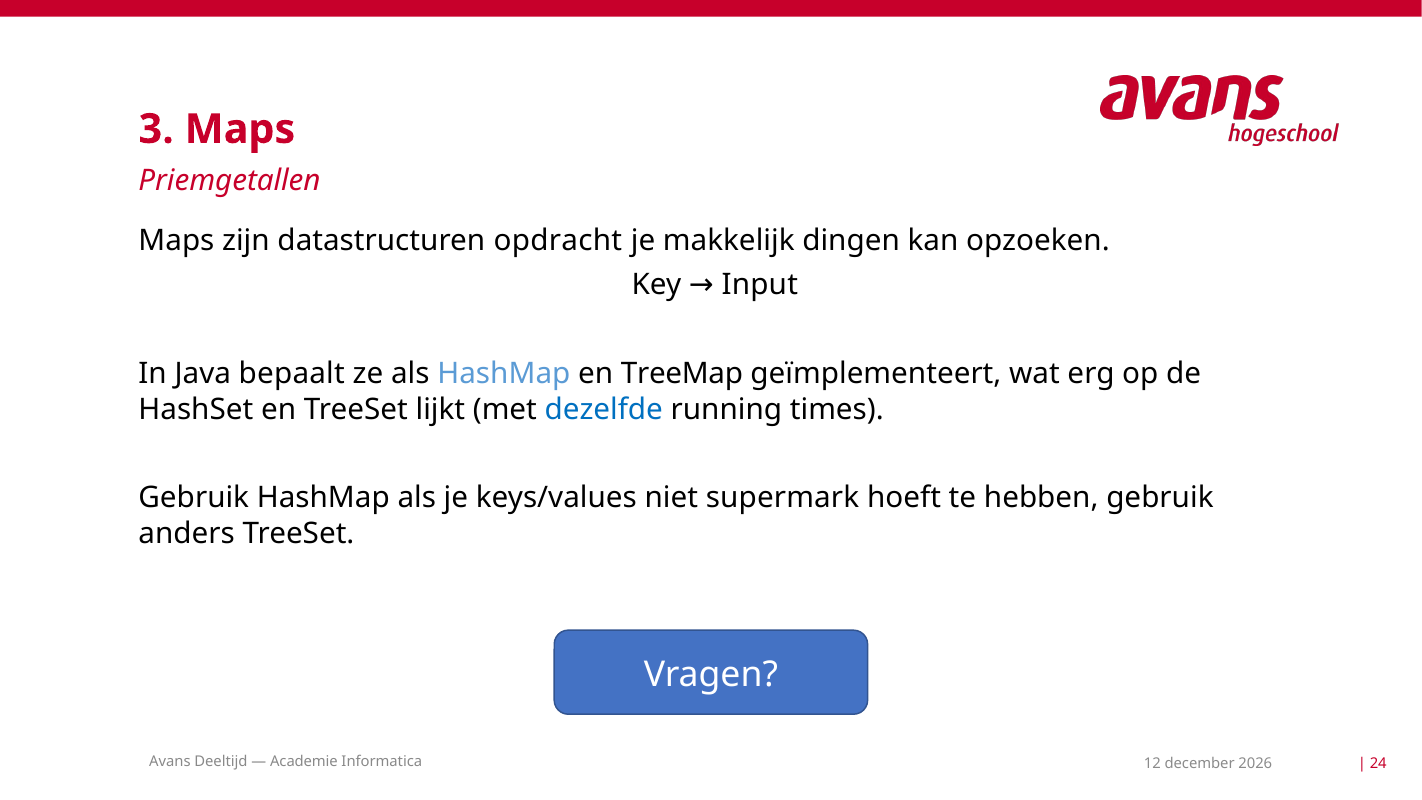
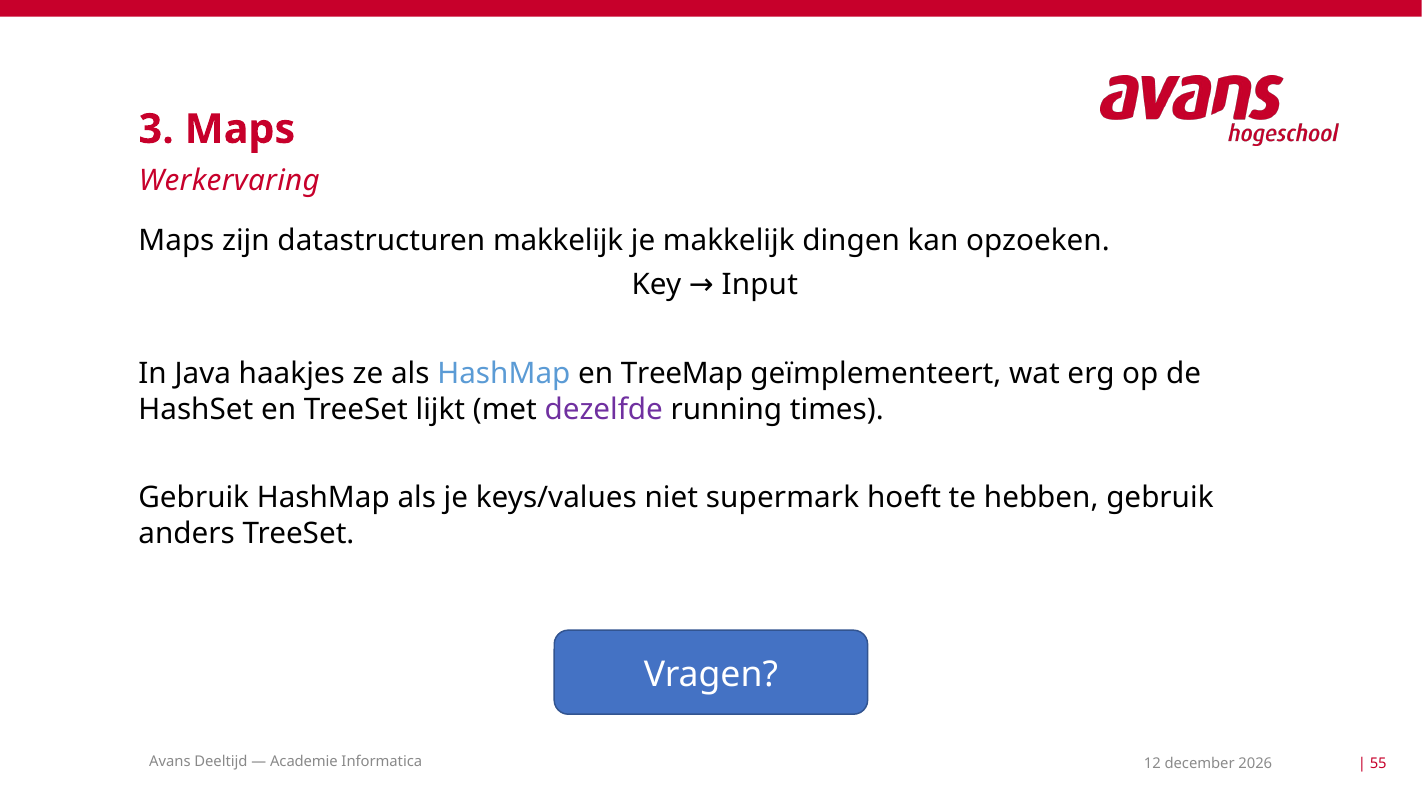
Priemgetallen: Priemgetallen -> Werkervaring
datastructuren opdracht: opdracht -> makkelijk
bepaalt: bepaalt -> haakjes
dezelfde colour: blue -> purple
24: 24 -> 55
